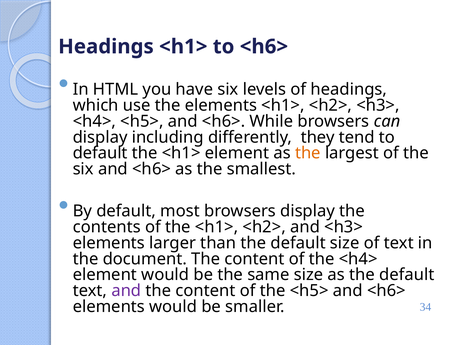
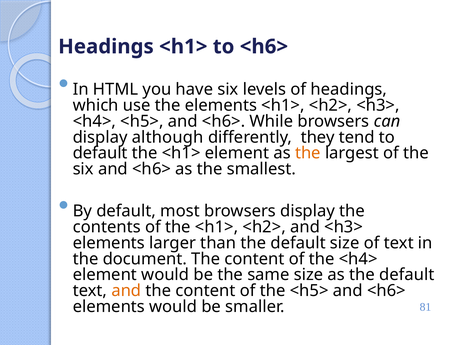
including: including -> although
and at (126, 291) colour: purple -> orange
34: 34 -> 81
